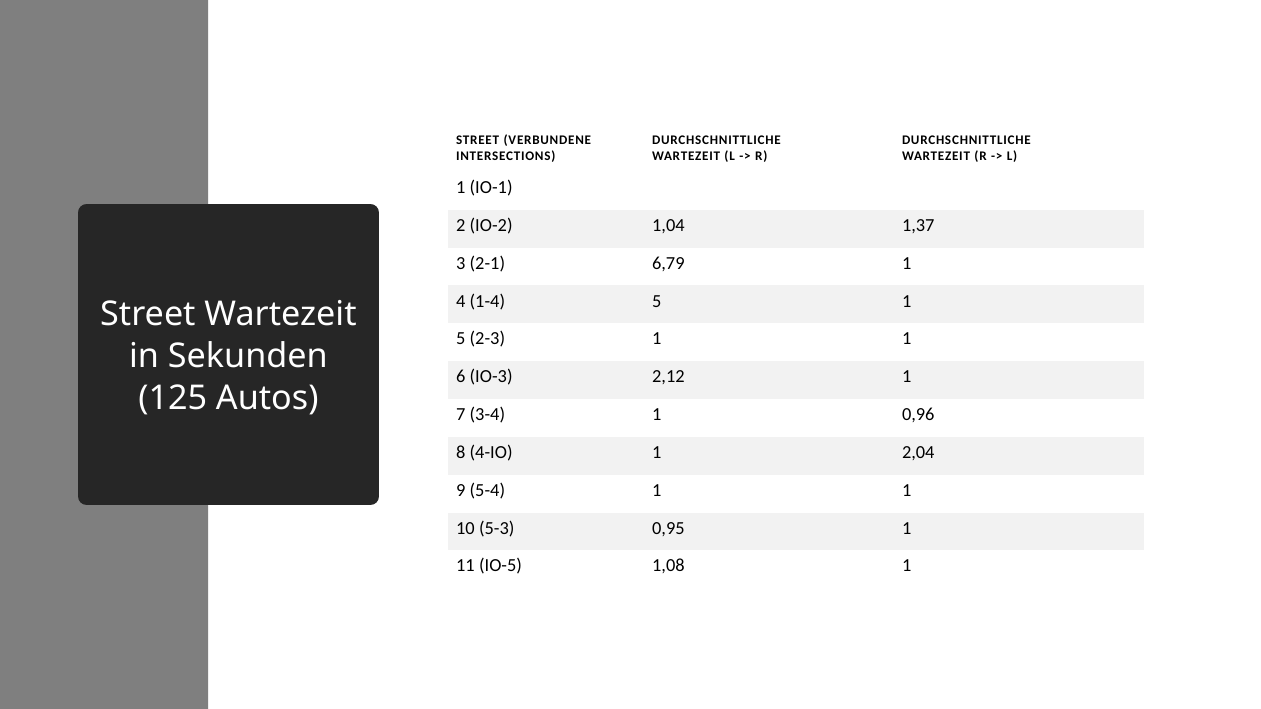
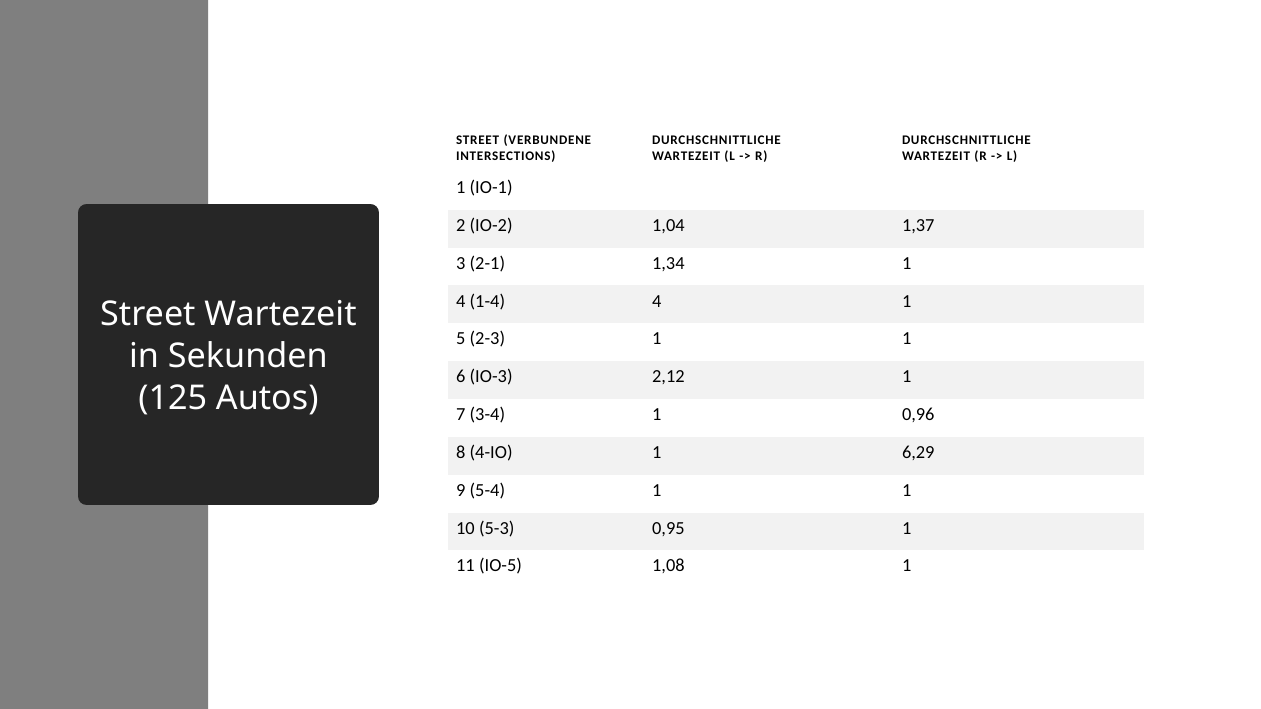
6,79: 6,79 -> 1,34
1-4 5: 5 -> 4
2,04: 2,04 -> 6,29
